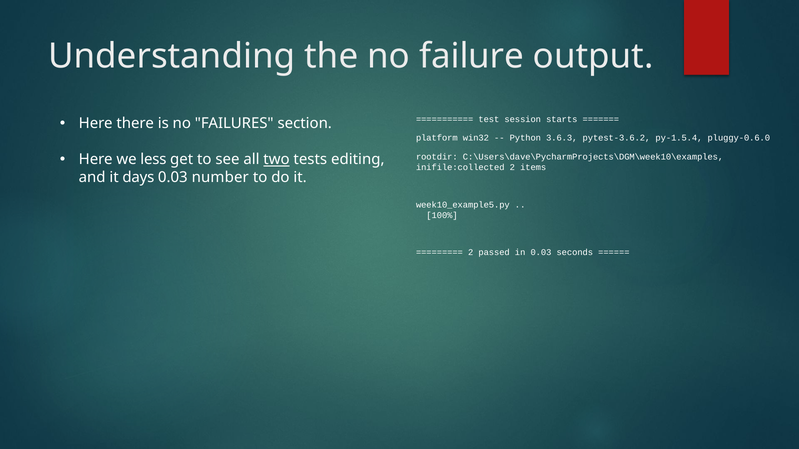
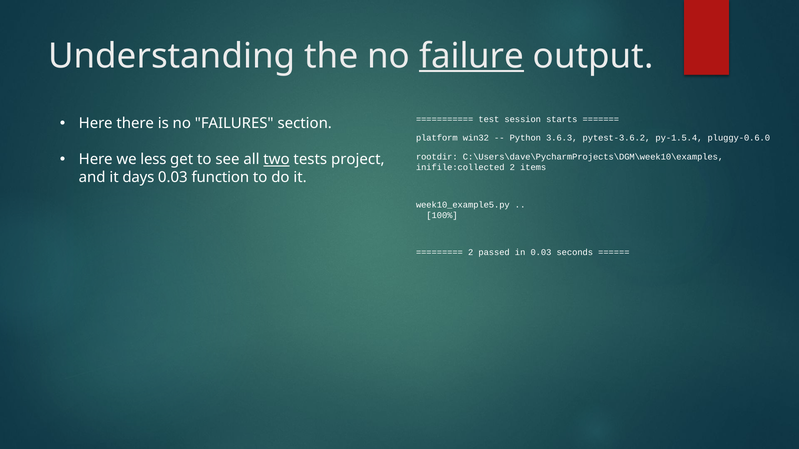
failure underline: none -> present
editing: editing -> project
number: number -> function
